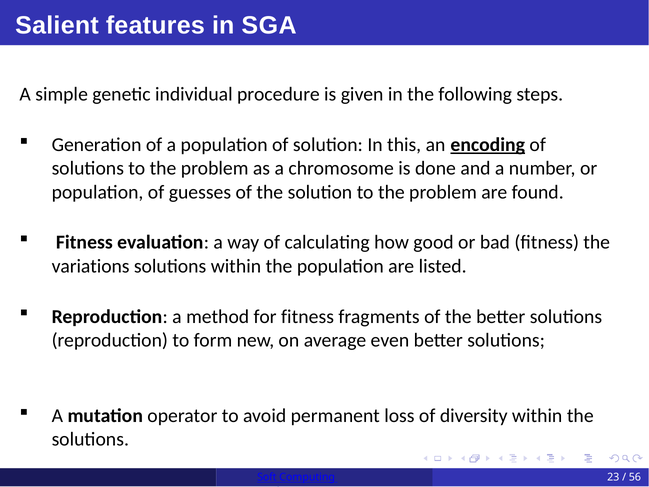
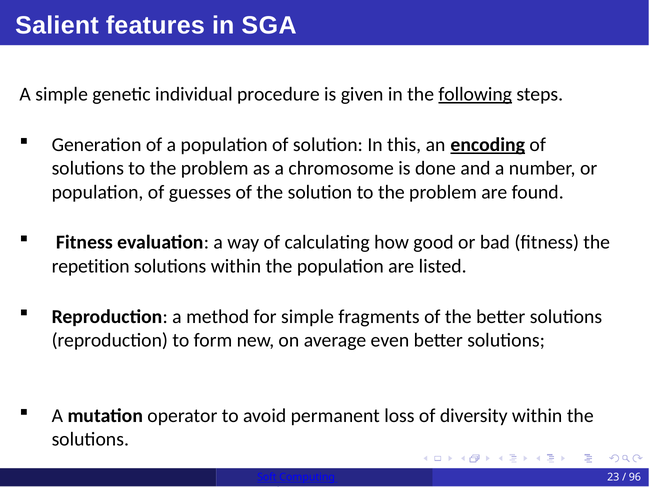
following underline: none -> present
variations: variations -> repetition
for fitness: fitness -> simple
56: 56 -> 96
